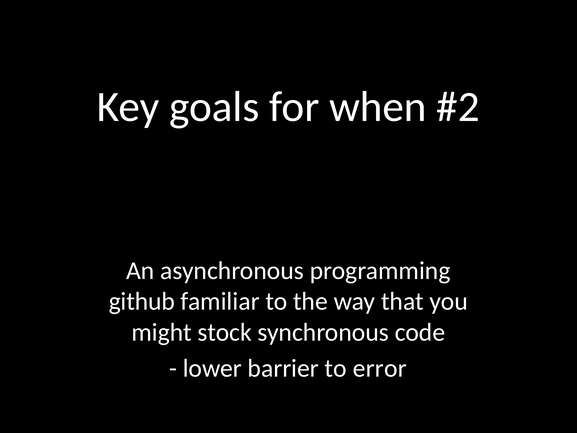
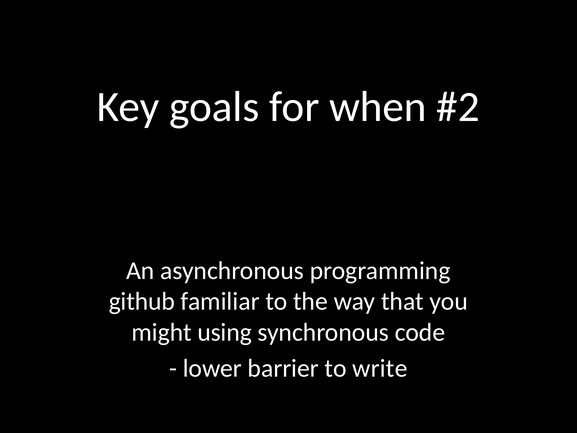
stock: stock -> using
error: error -> write
